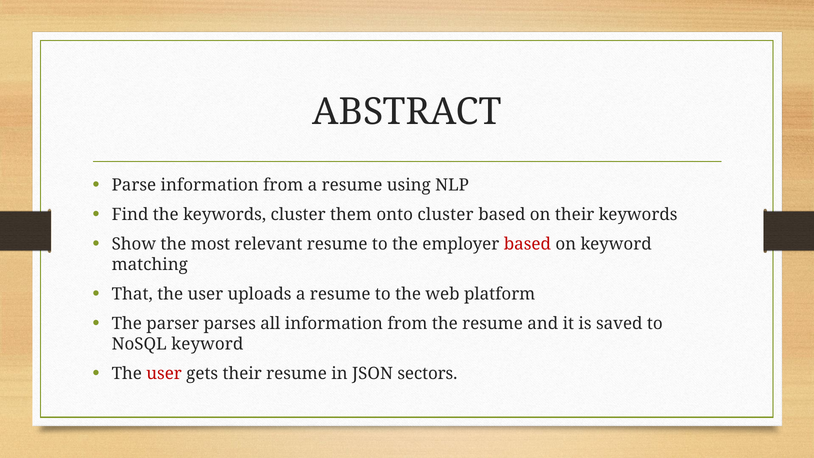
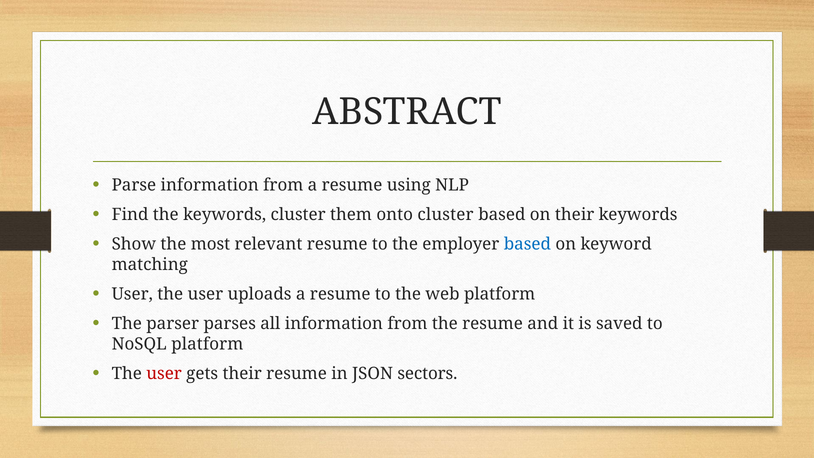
based at (527, 244) colour: red -> blue
That at (132, 294): That -> User
NoSQL keyword: keyword -> platform
